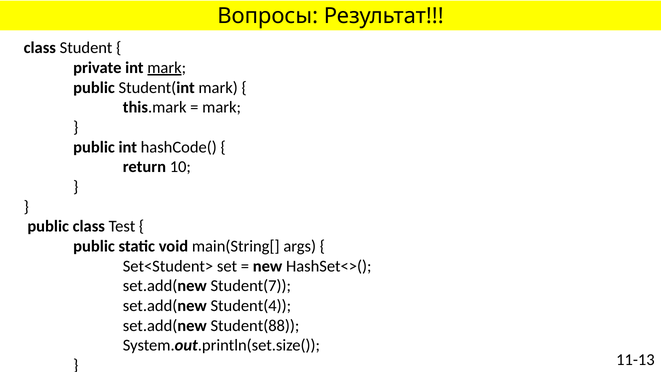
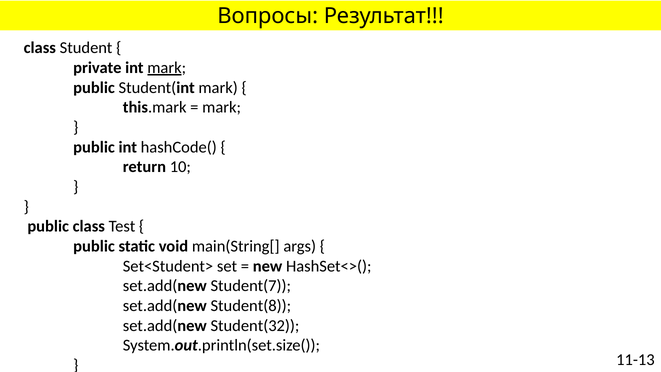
Student(4: Student(4 -> Student(8
Student(88: Student(88 -> Student(32
